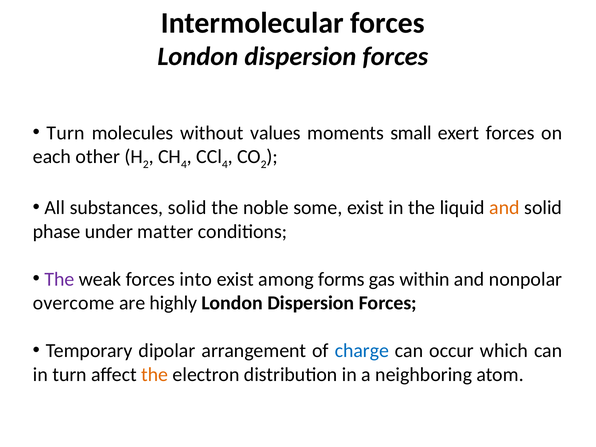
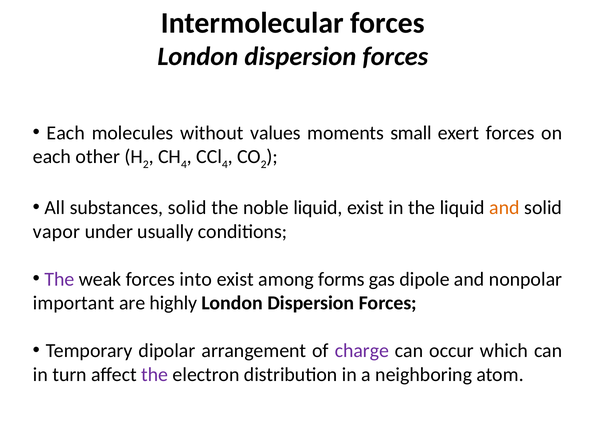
Turn at (66, 133): Turn -> Each
noble some: some -> liquid
phase: phase -> vapor
matter: matter -> usually
within: within -> dipole
overcome: overcome -> important
charge colour: blue -> purple
the at (155, 374) colour: orange -> purple
